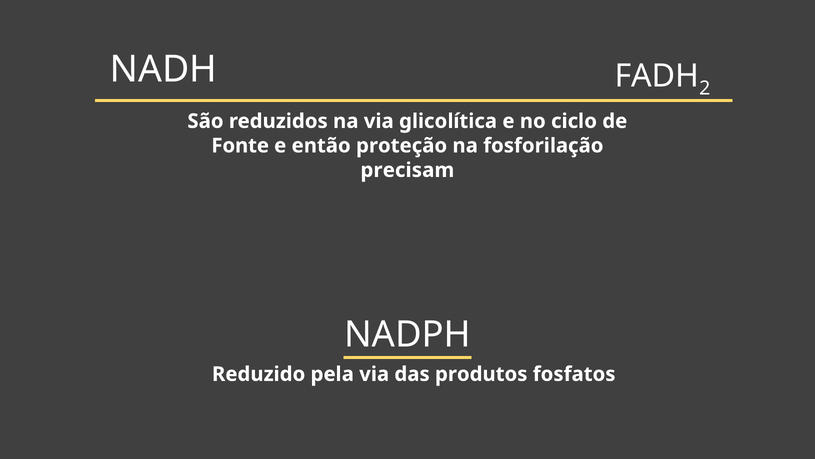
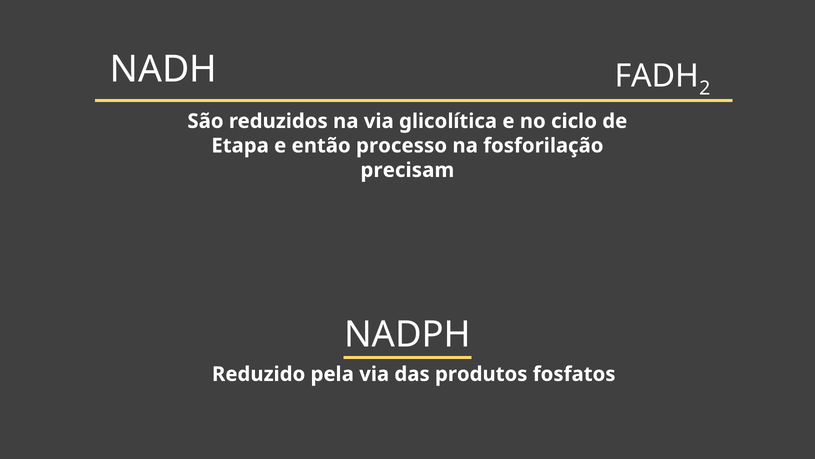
Fonte: Fonte -> Etapa
proteção: proteção -> processo
